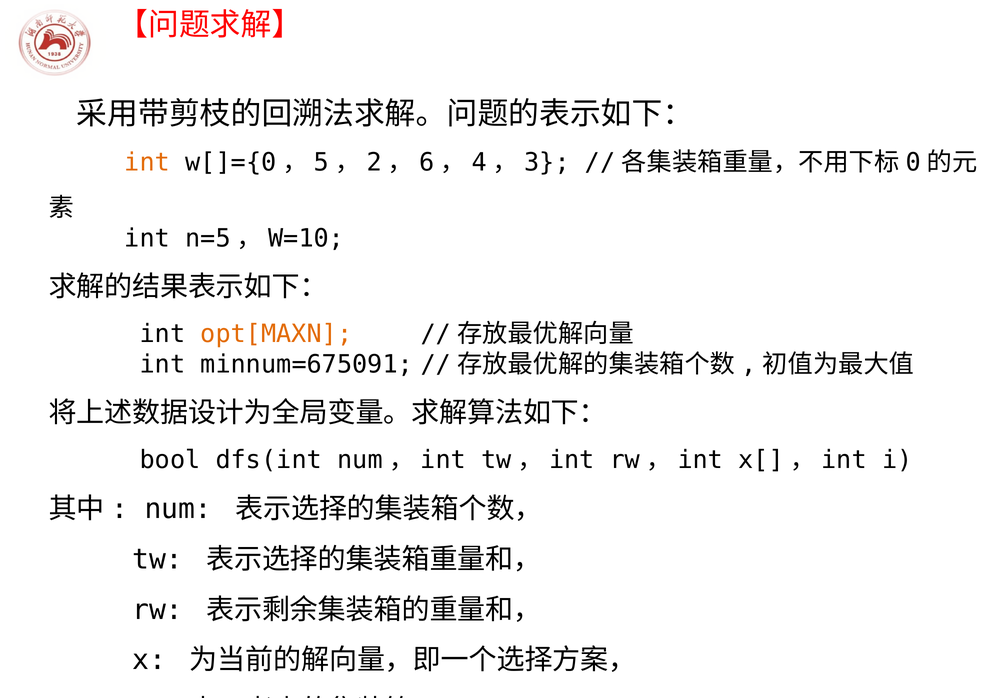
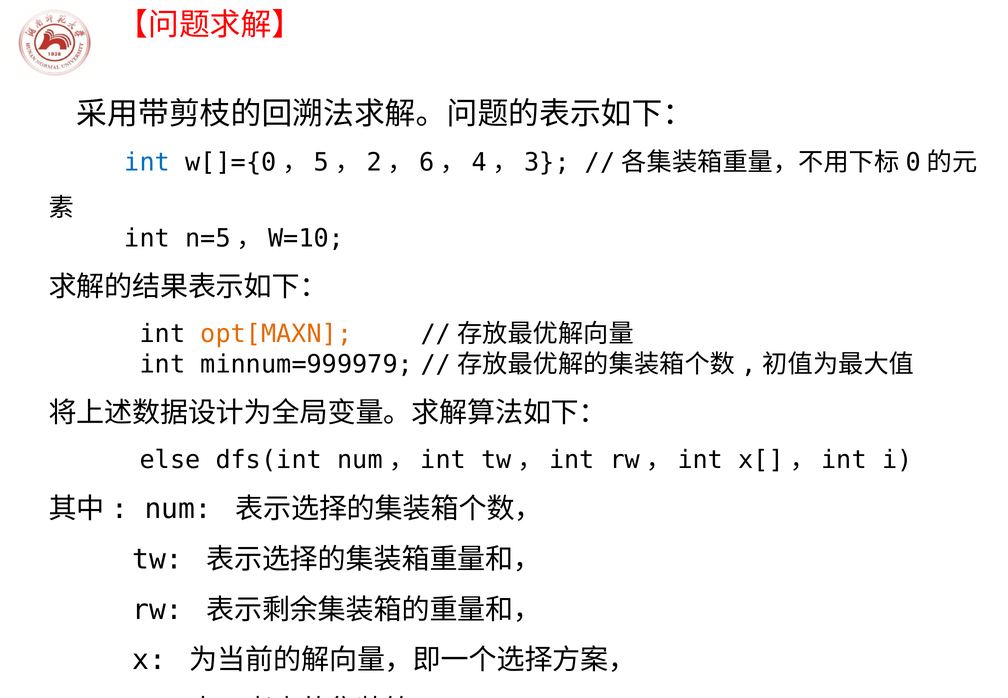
int at (147, 163) colour: orange -> blue
minnum=675091: minnum=675091 -> minnum=999979
bool: bool -> else
